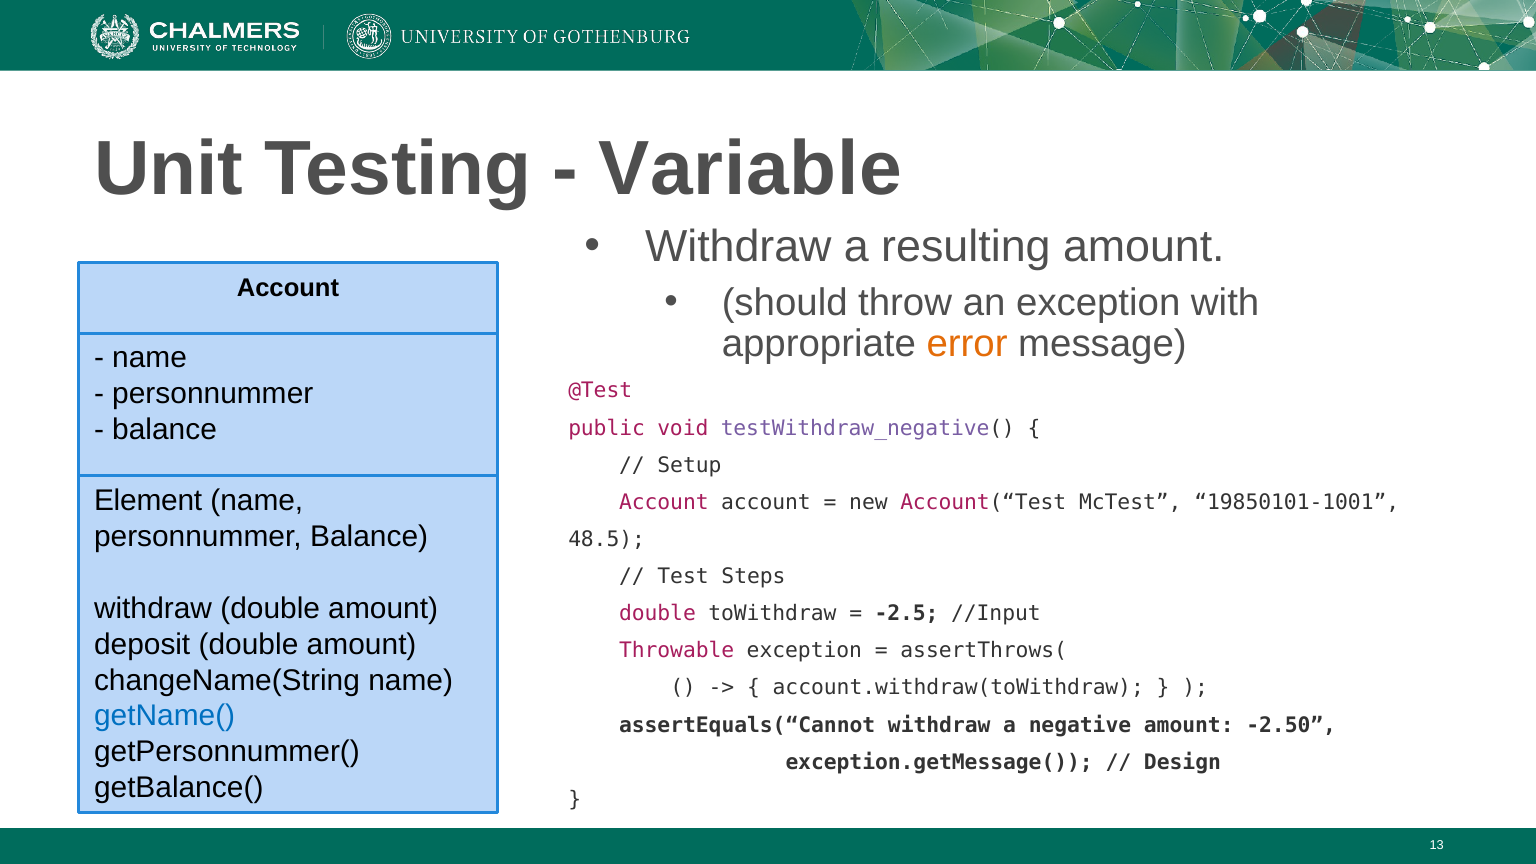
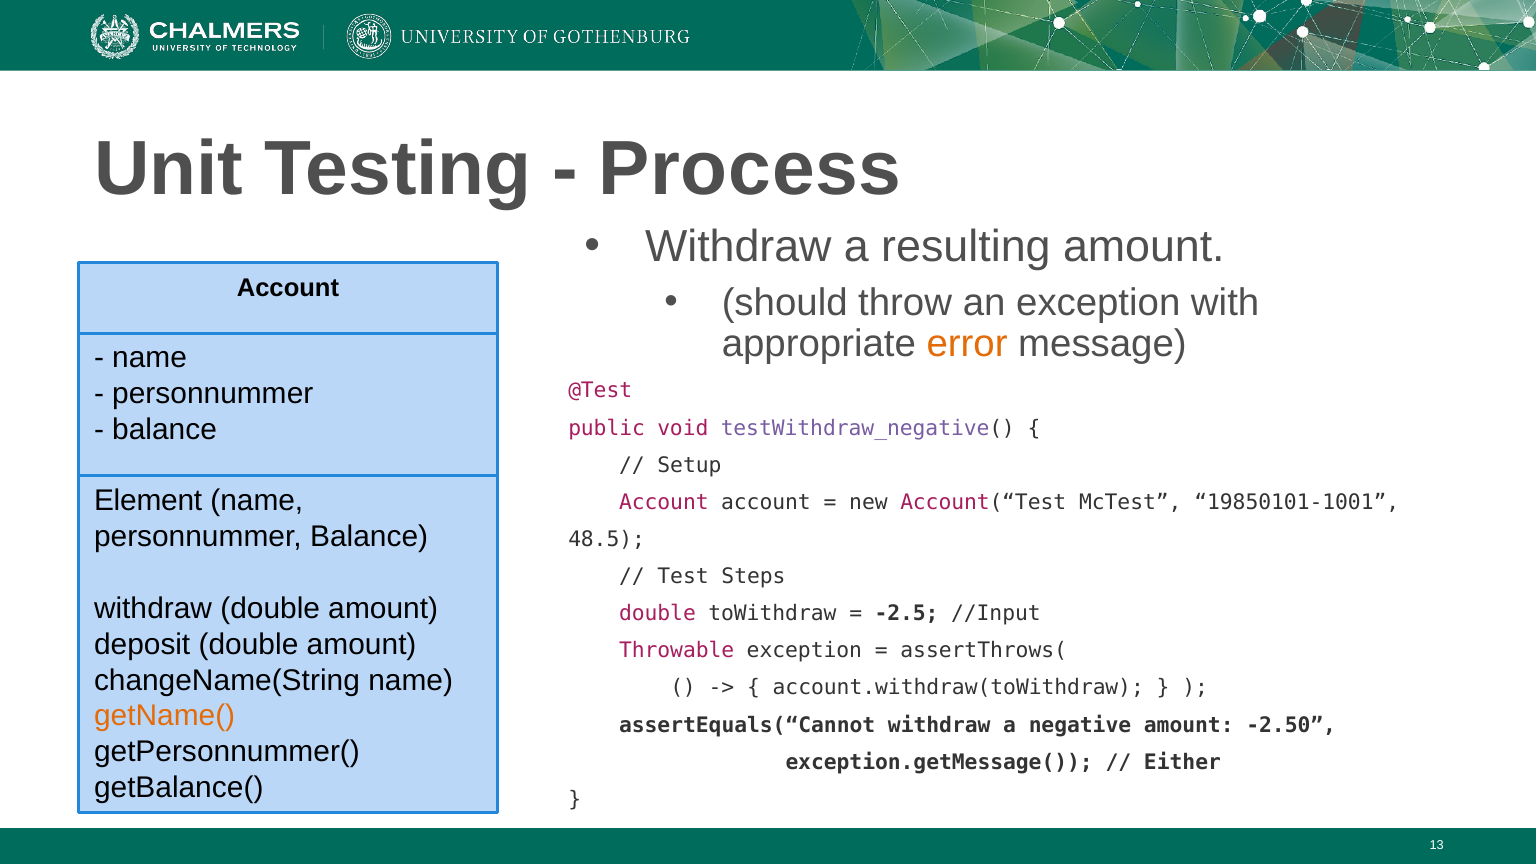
Variable: Variable -> Process
getName( colour: blue -> orange
Design: Design -> Either
